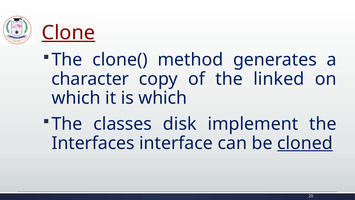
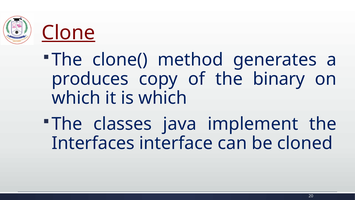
character: character -> produces
linked: linked -> binary
disk: disk -> java
cloned underline: present -> none
